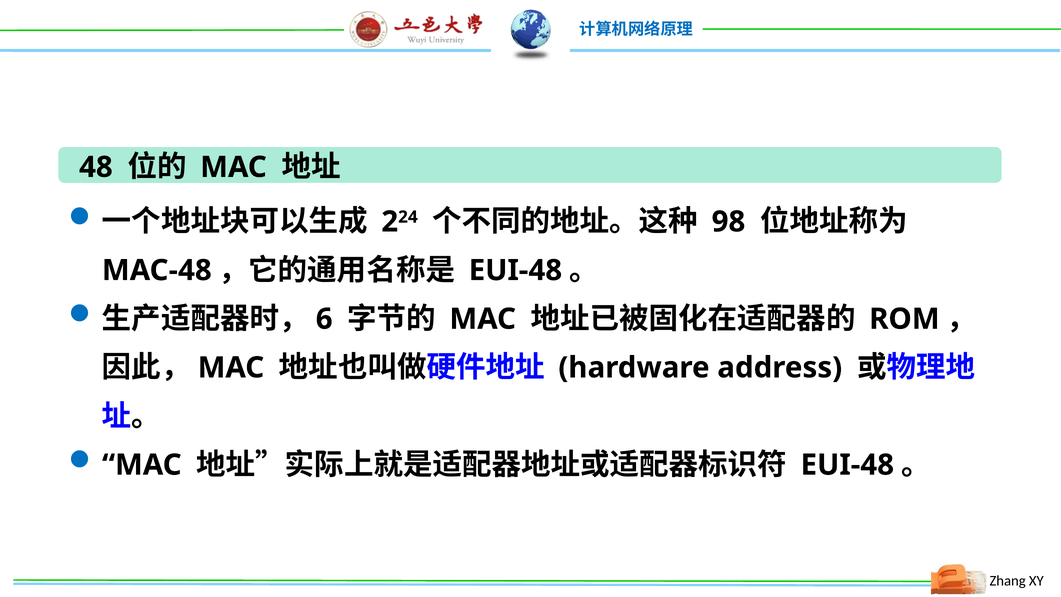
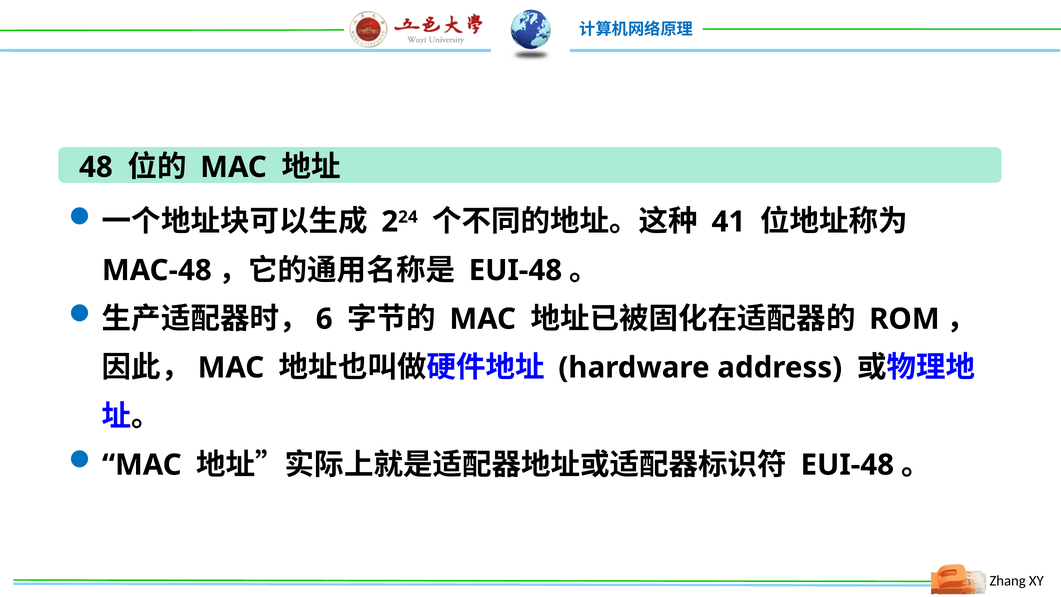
98: 98 -> 41
